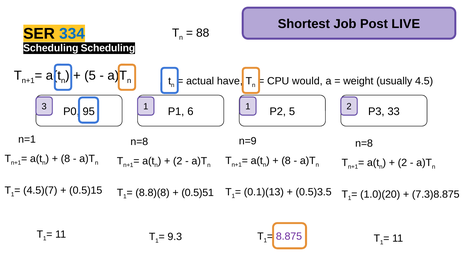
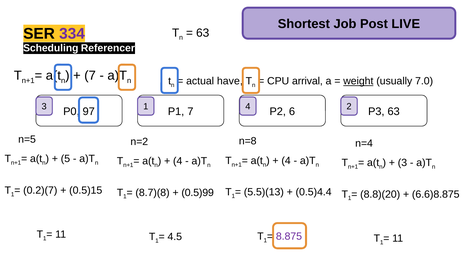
334 colour: blue -> purple
88 at (203, 33): 88 -> 63
Scheduling Scheduling: Scheduling -> Referencer
5 at (90, 75): 5 -> 7
would: would -> arrival
weight underline: none -> present
4.5: 4.5 -> 7.0
1 1: 1 -> 4
95: 95 -> 97
P1 6: 6 -> 7
P2 5: 5 -> 6
P3 33: 33 -> 63
n=1: n=1 -> n=5
n=9: n=9 -> n=8
n=8 at (139, 141): n=8 -> n=2
n=8 at (364, 143): n=8 -> n=4
8 at (65, 159): 8 -> 5
8 at (286, 160): 8 -> 4
2 at (178, 161): 2 -> 4
2 at (402, 162): 2 -> 3
4.5)(7: 4.5)(7 -> 0.2)(7
0.1)(13: 0.1)(13 -> 5.5)(13
0.5)3.5: 0.5)3.5 -> 0.5)4.4
8.8)(8: 8.8)(8 -> 8.7)(8
0.5)51: 0.5)51 -> 0.5)99
1.0)(20: 1.0)(20 -> 8.8)(20
7.3)8.875: 7.3)8.875 -> 6.6)8.875
9.3: 9.3 -> 4.5
